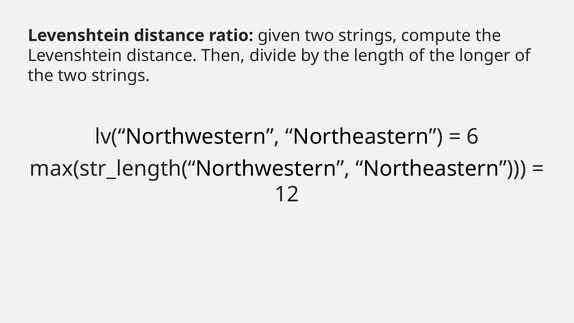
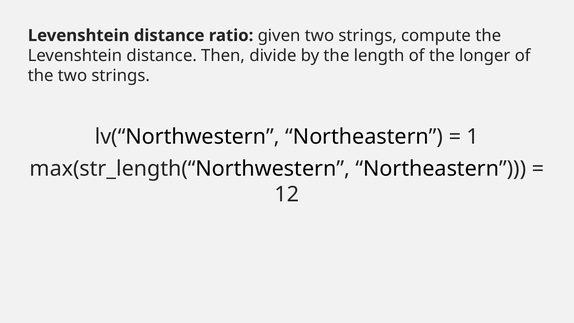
6: 6 -> 1
